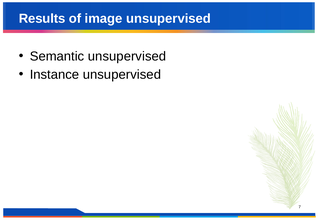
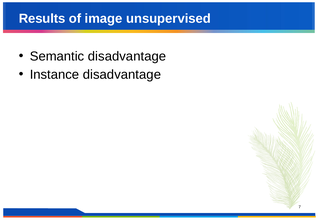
Semantic unsupervised: unsupervised -> disadvantage
Instance unsupervised: unsupervised -> disadvantage
